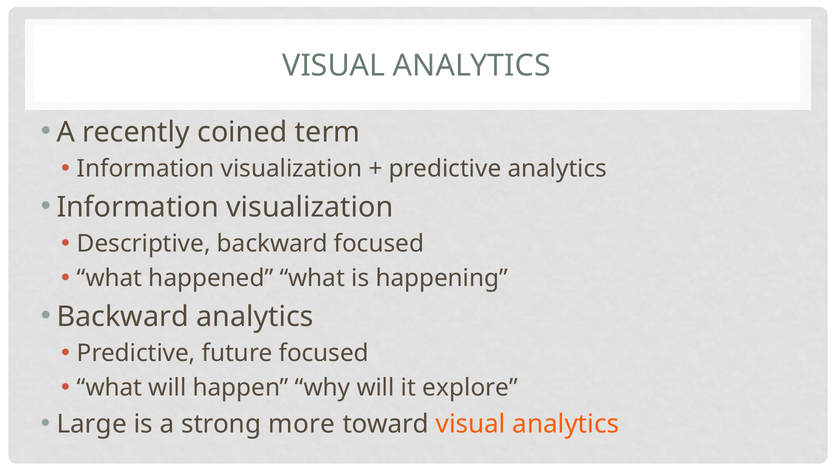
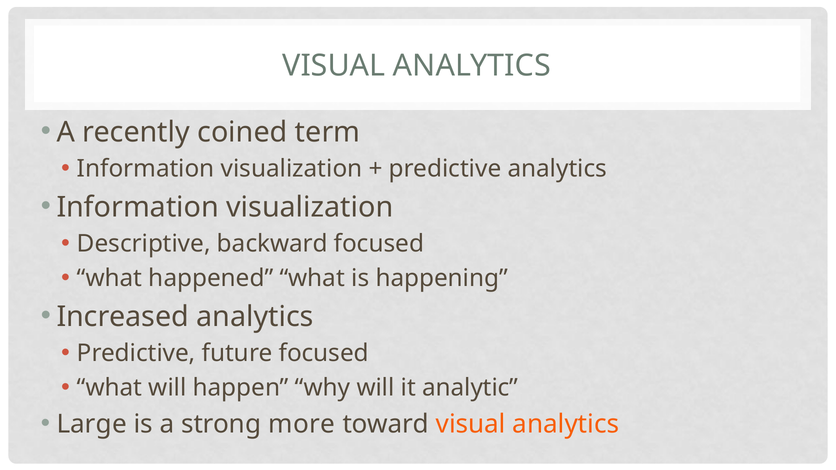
Backward at (123, 317): Backward -> Increased
explore: explore -> analytic
